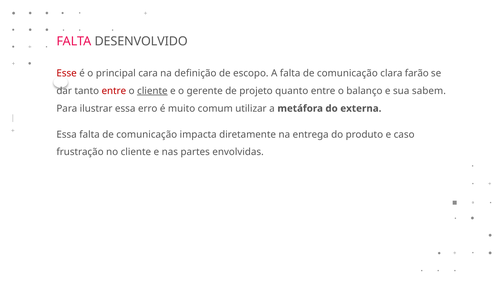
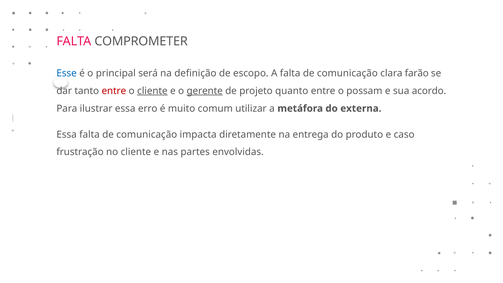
DESENVOLVIDO: DESENVOLVIDO -> COMPROMETER
Esse colour: red -> blue
cara: cara -> será
gerente underline: none -> present
balanço: balanço -> possam
sabem: sabem -> acordo
